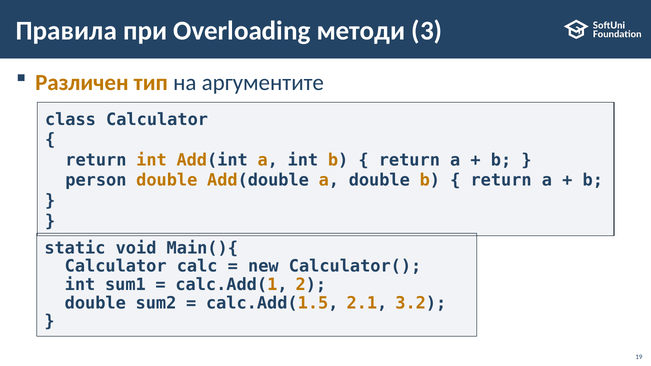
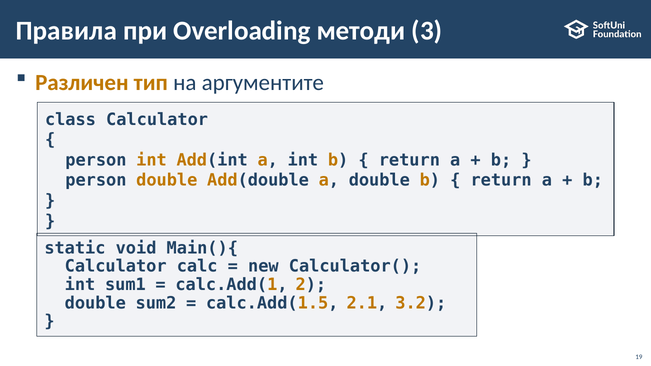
return at (96, 160): return -> person
